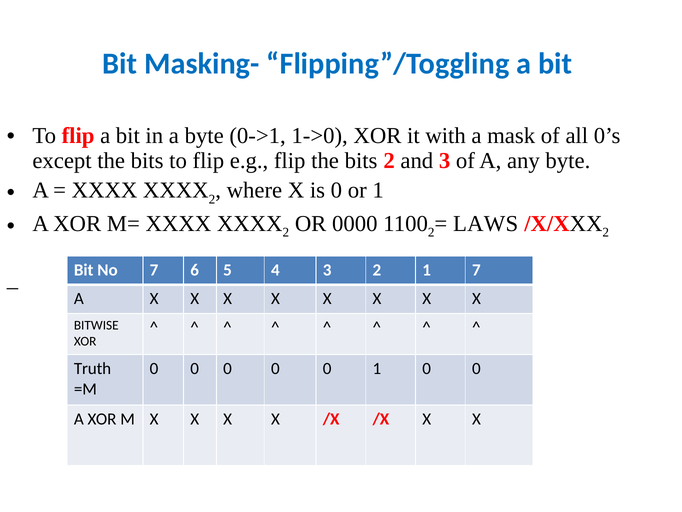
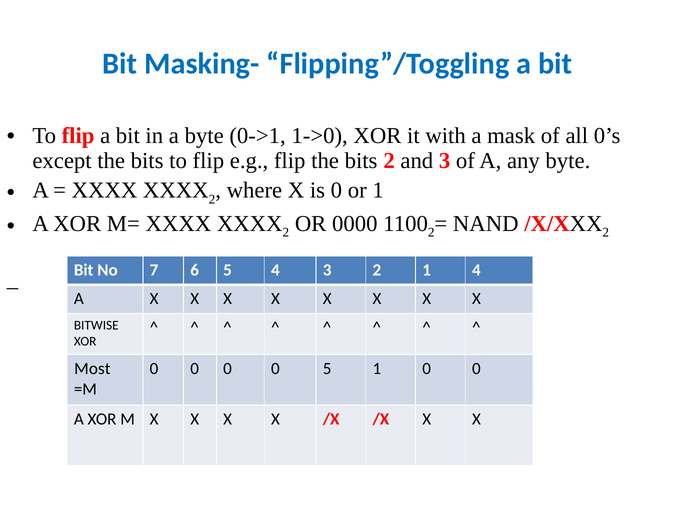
LAWS: LAWS -> NAND
1 7: 7 -> 4
Truth: Truth -> Most
0 at (327, 368): 0 -> 5
